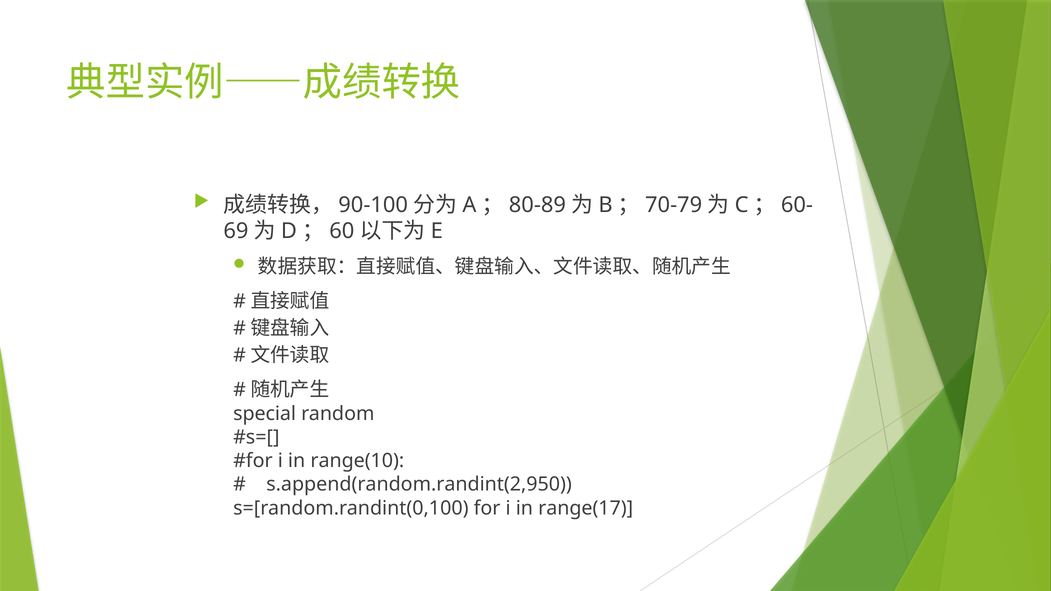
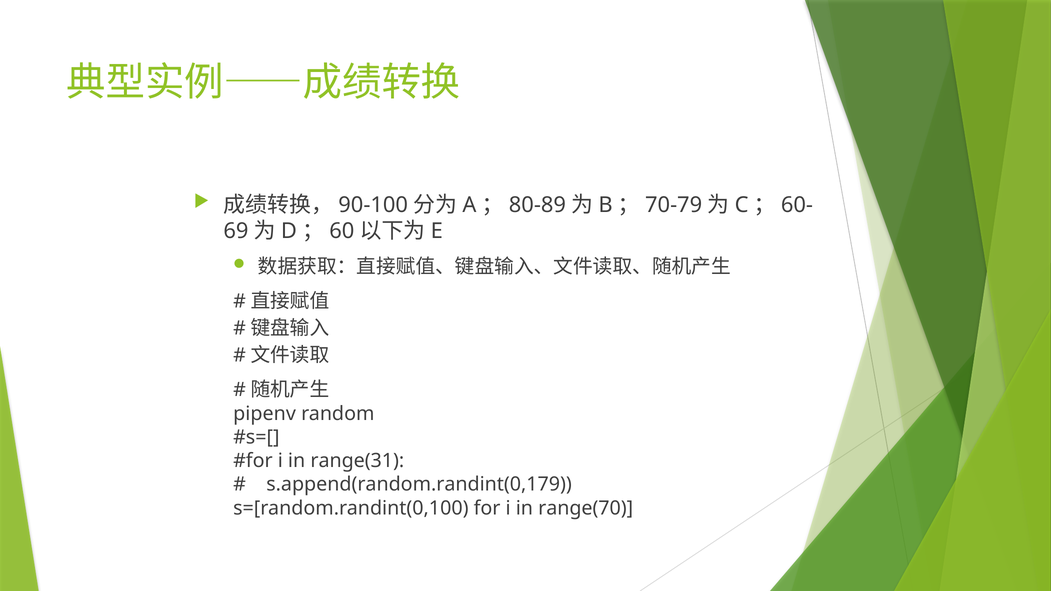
special: special -> pipenv
range(10: range(10 -> range(31
s.append(random.randint(2,950: s.append(random.randint(2,950 -> s.append(random.randint(0,179
range(17: range(17 -> range(70
